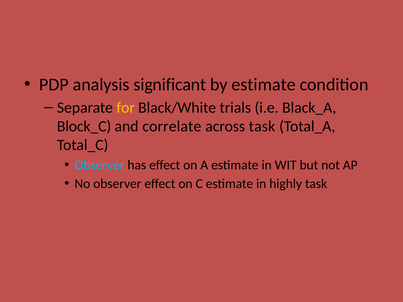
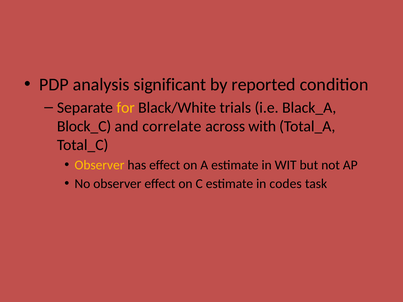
by estimate: estimate -> reported
across task: task -> with
Observer at (99, 165) colour: light blue -> yellow
highly: highly -> codes
